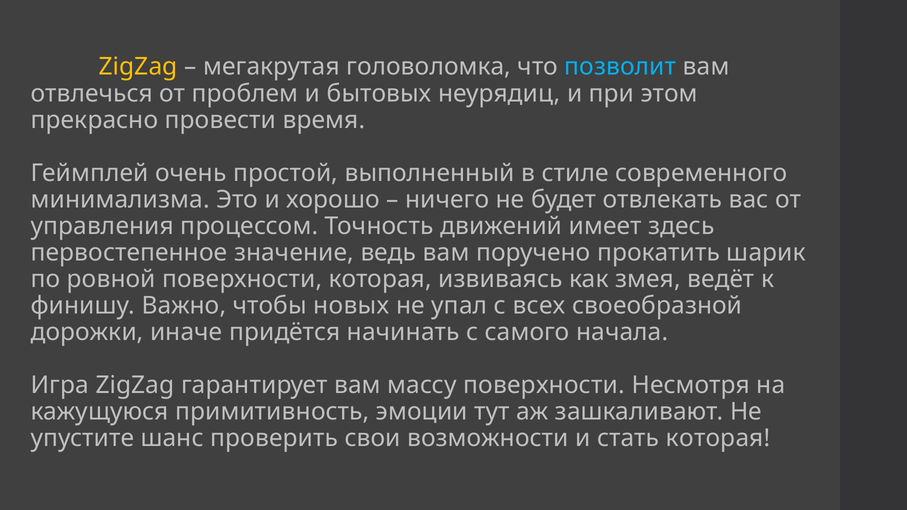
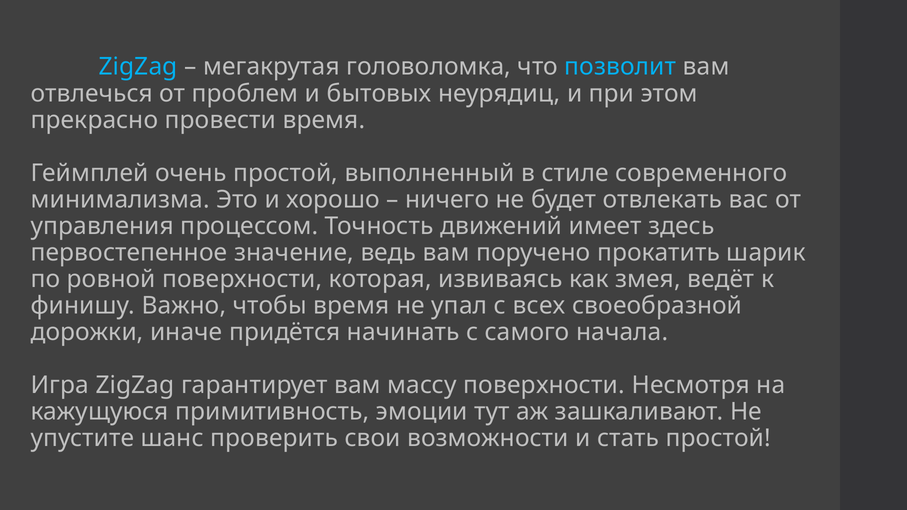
ZigZag at (138, 67) colour: yellow -> light blue
чтобы новых: новых -> время
стать которая: которая -> простой
